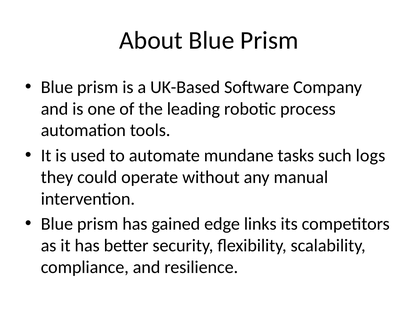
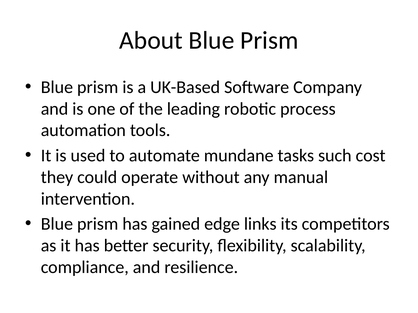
logs: logs -> cost
